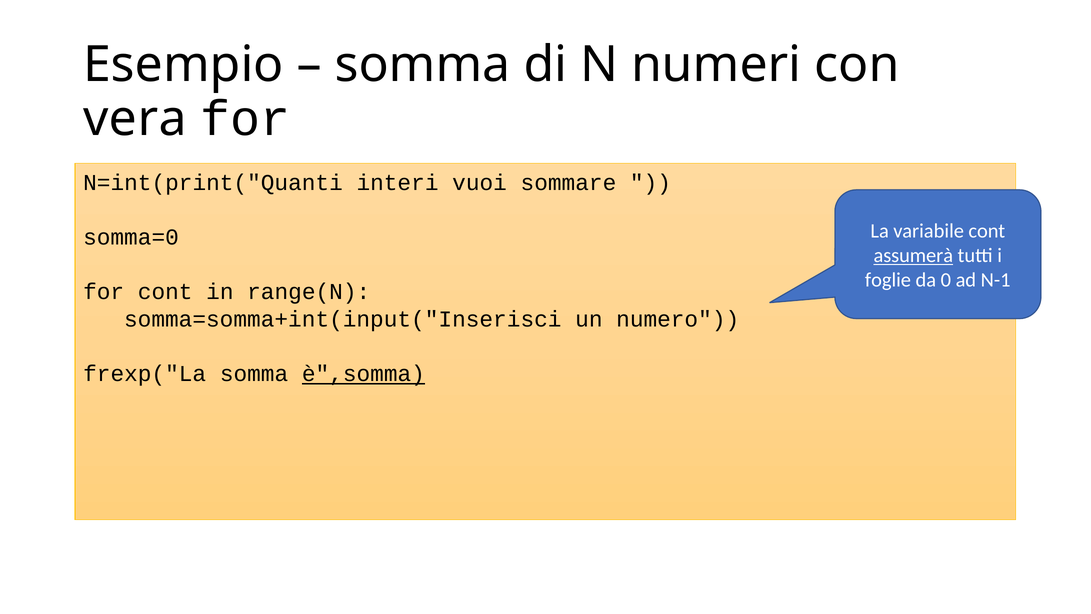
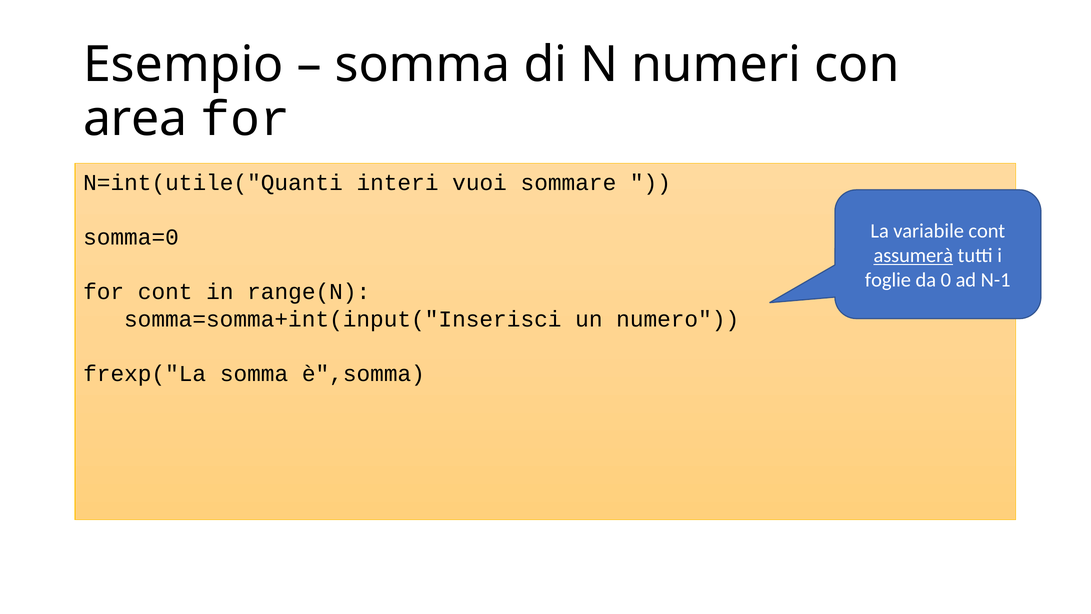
vera: vera -> area
N=int(print("Quanti: N=int(print("Quanti -> N=int(utile("Quanti
è",somma underline: present -> none
